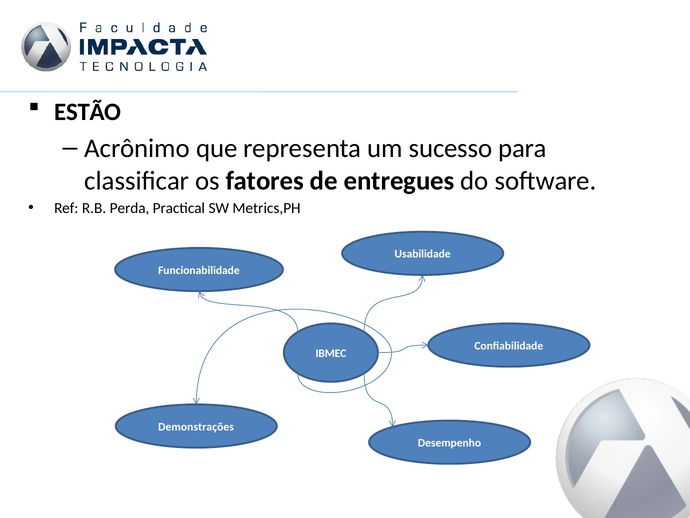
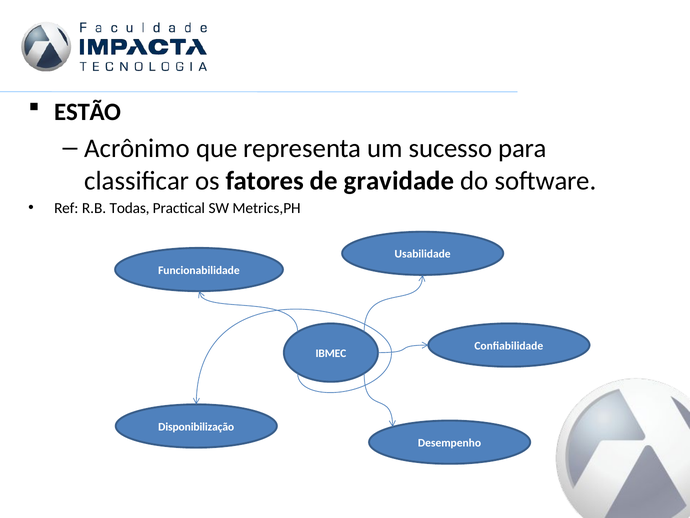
entregues: entregues -> gravidade
Perda: Perda -> Todas
Demonstrações: Demonstrações -> Disponibilização
